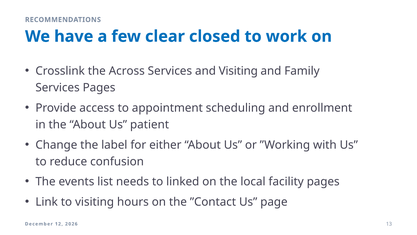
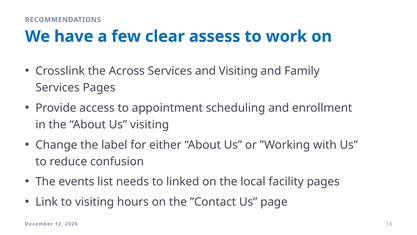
closed: closed -> assess
Us patient: patient -> visiting
